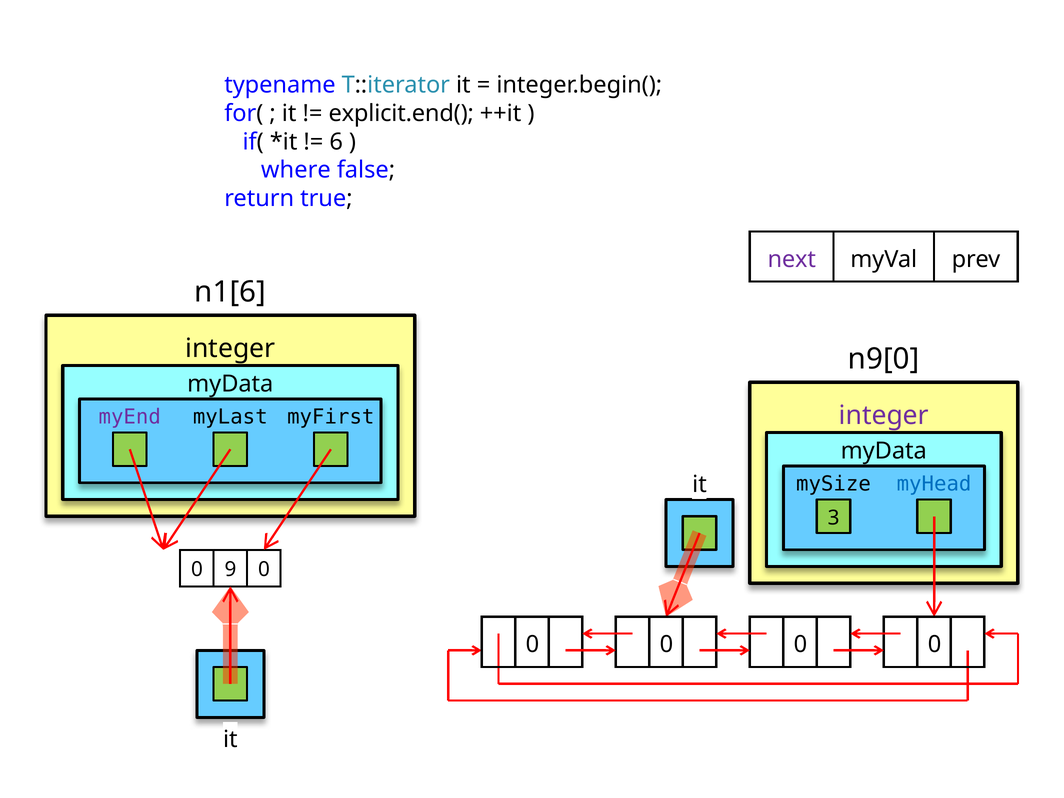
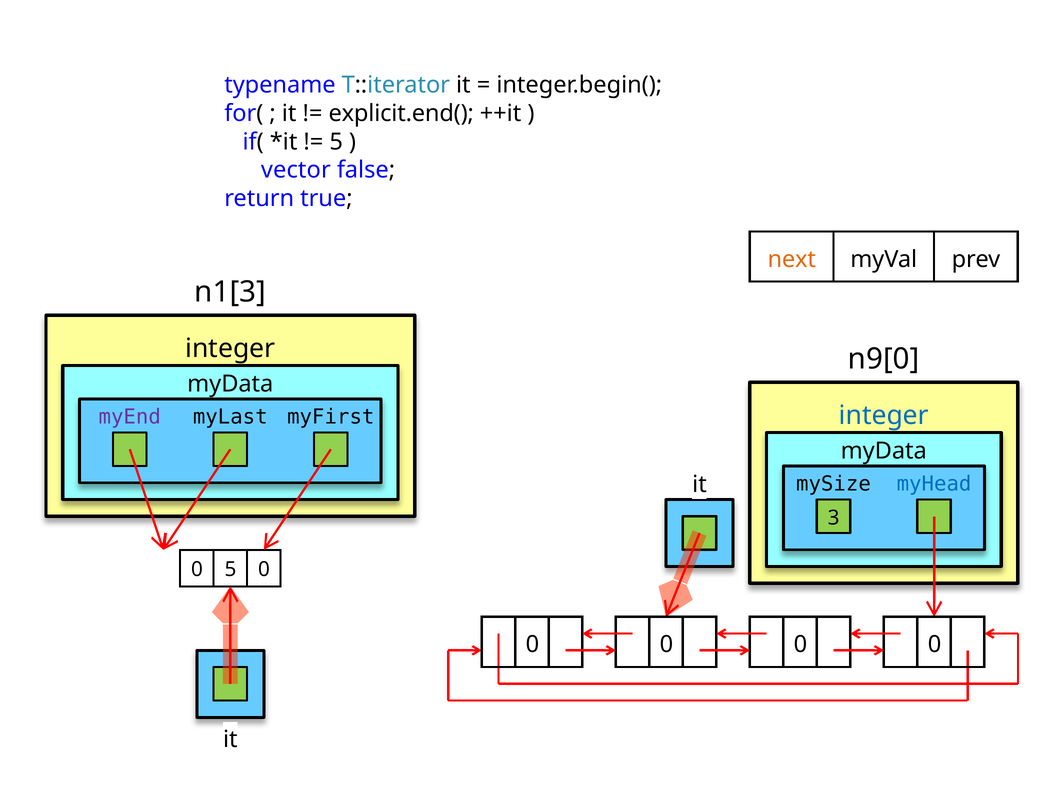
6 at (336, 142): 6 -> 5
where: where -> vector
next colour: purple -> orange
n1[6: n1[6 -> n1[3
integer at (884, 415) colour: purple -> blue
0 9: 9 -> 5
